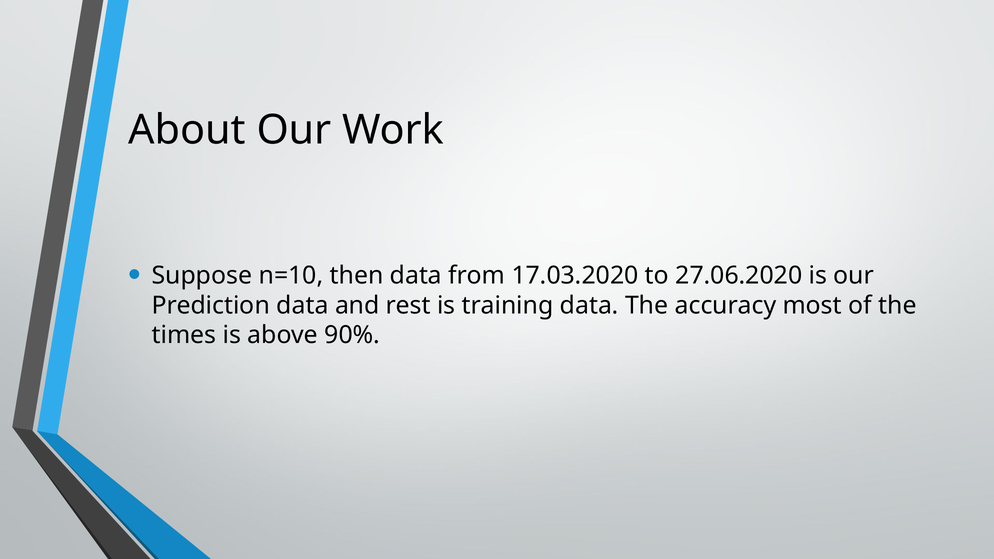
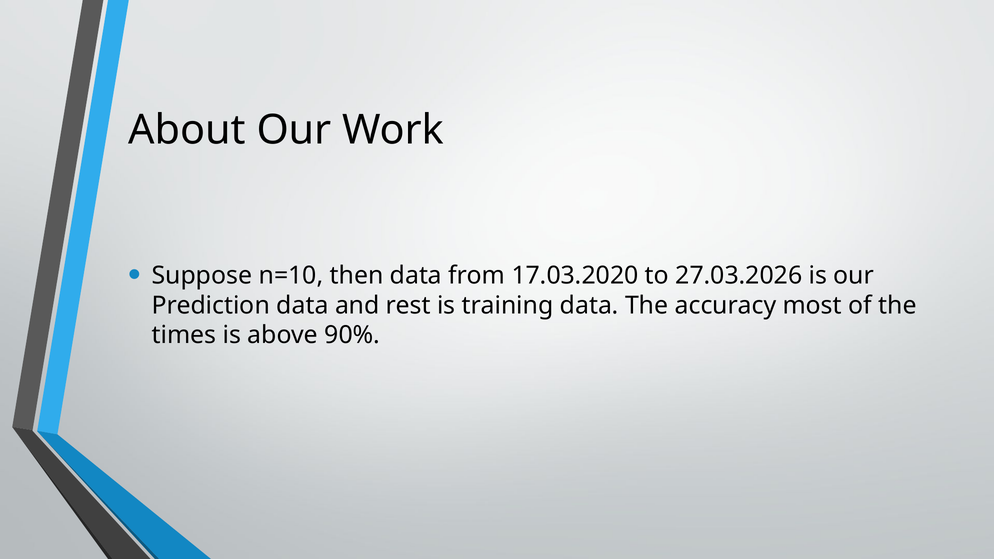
27.06.2020: 27.06.2020 -> 27.03.2026
